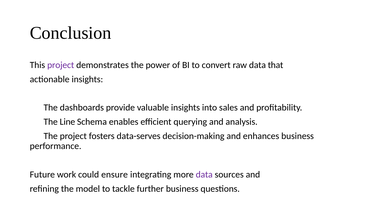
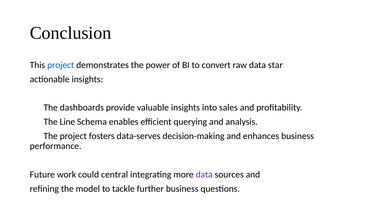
project at (61, 65) colour: purple -> blue
that: that -> star
ensure: ensure -> central
